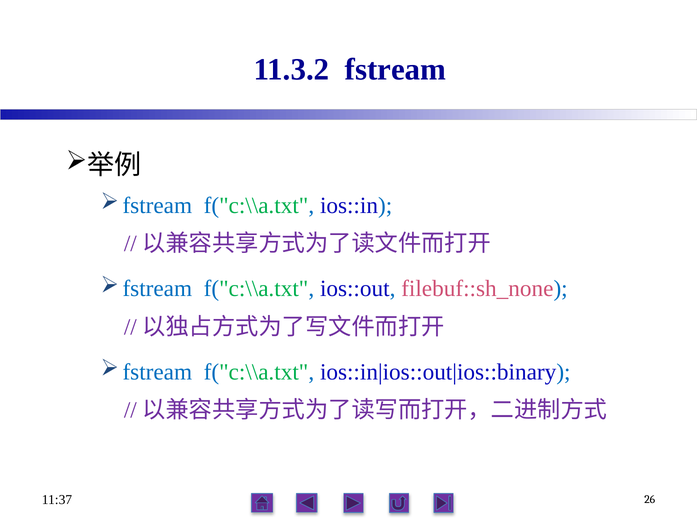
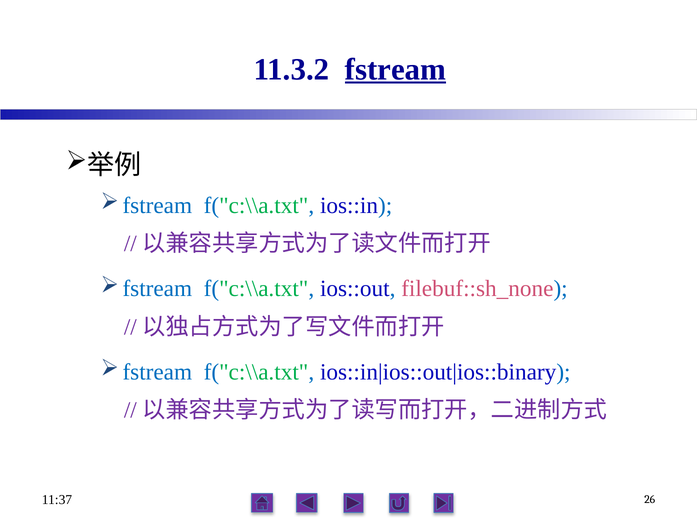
fstream underline: none -> present
